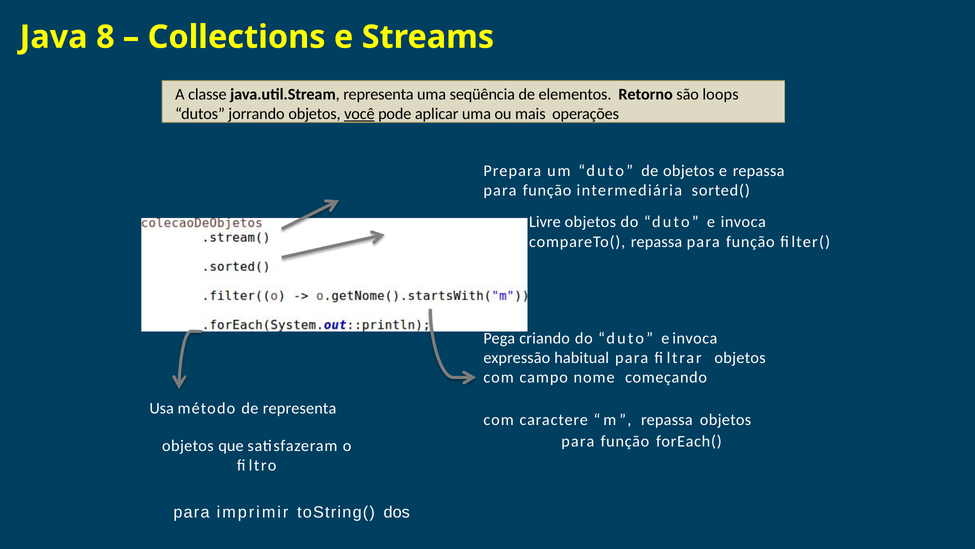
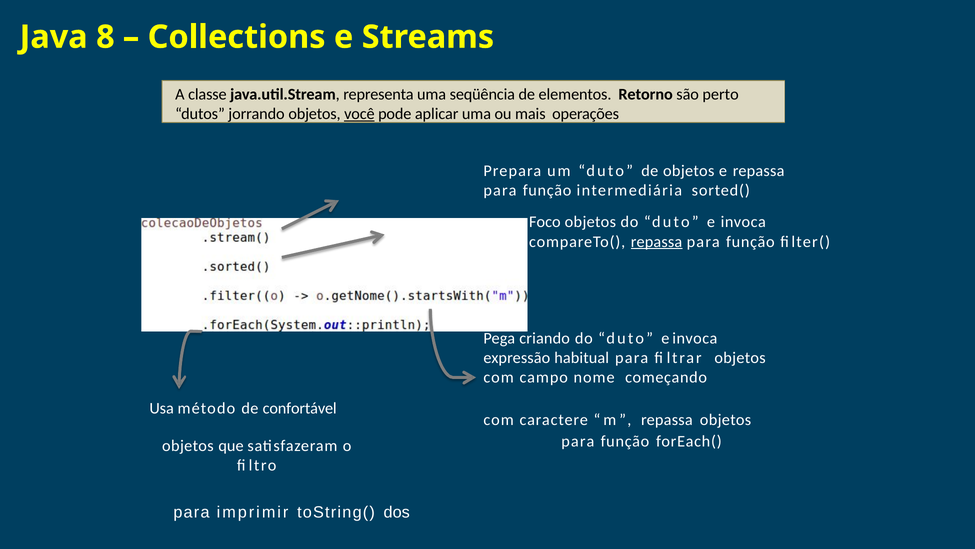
loops: loops -> perto
Livre: Livre -> Foco
repassa at (656, 241) underline: none -> present
de representa: representa -> confortável
